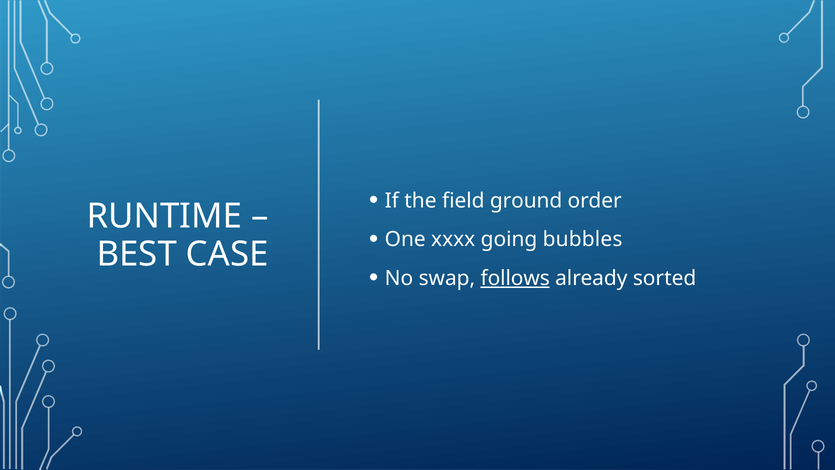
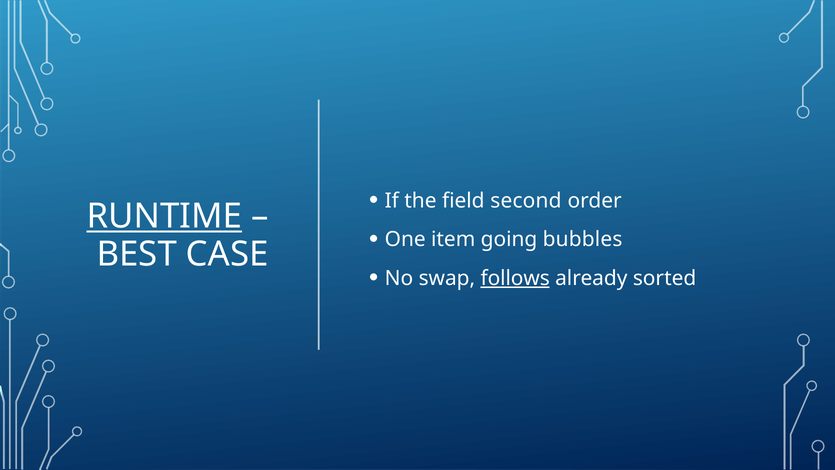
ground: ground -> second
RUNTIME underline: none -> present
xxxx: xxxx -> item
